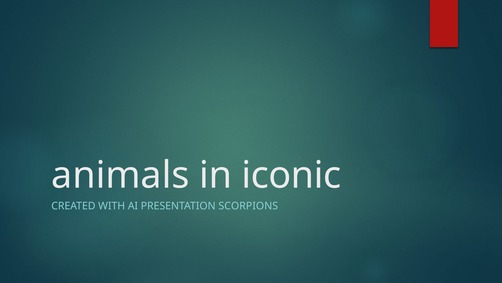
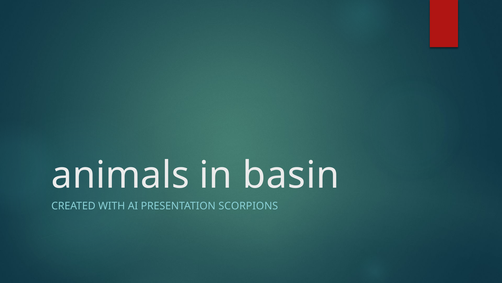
iconic: iconic -> basin
